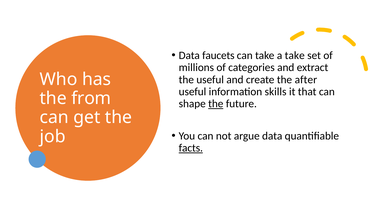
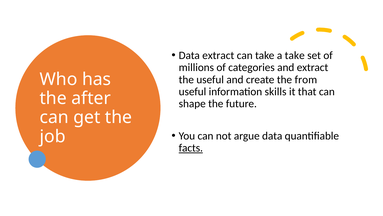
Data faucets: faucets -> extract
after: after -> from
from: from -> after
the at (216, 103) underline: present -> none
